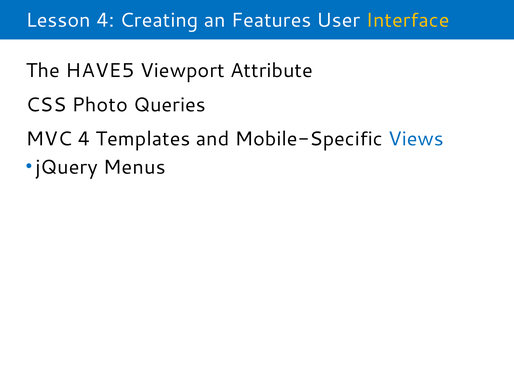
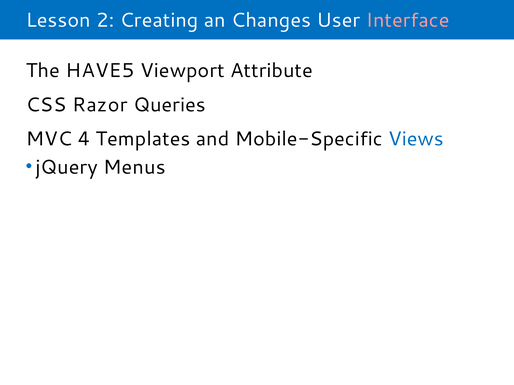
Lesson 4: 4 -> 2
Features: Features -> Changes
Interface colour: yellow -> pink
Photo: Photo -> Razor
